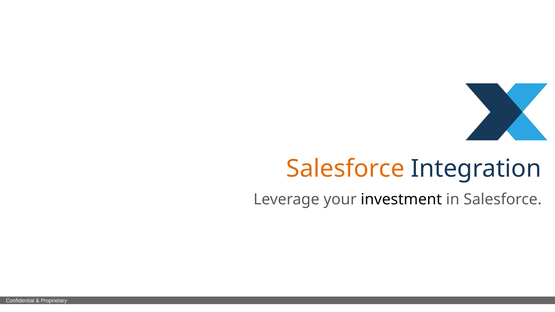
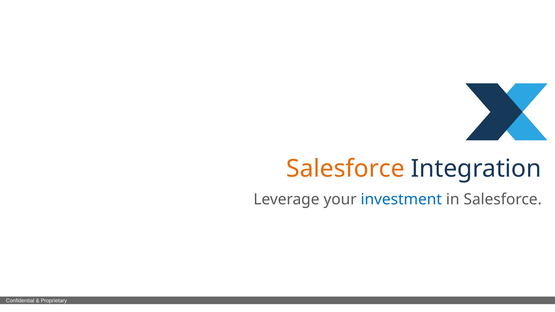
investment colour: black -> blue
